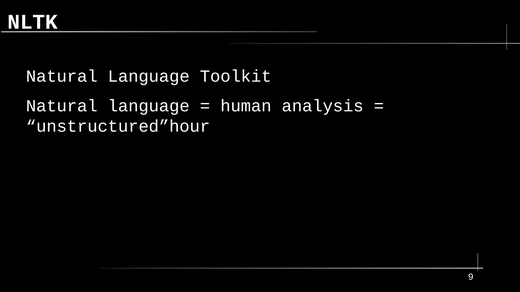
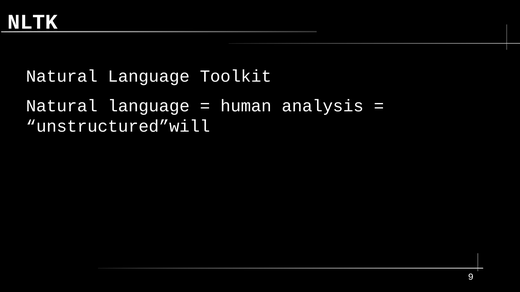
unstructured”hour: unstructured”hour -> unstructured”will
